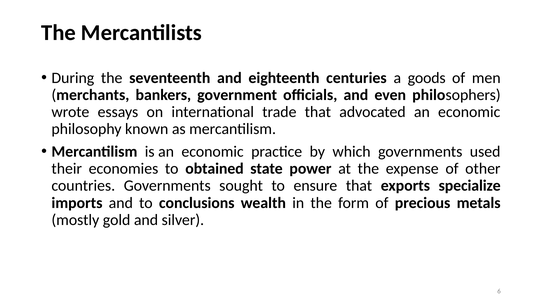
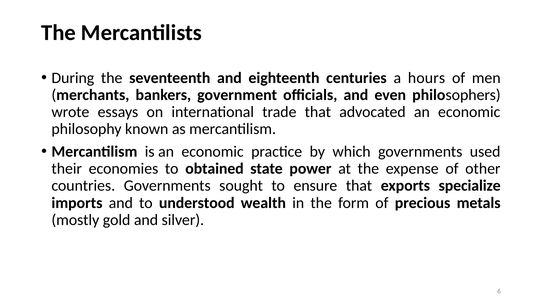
goods: goods -> hours
conclusions: conclusions -> understood
